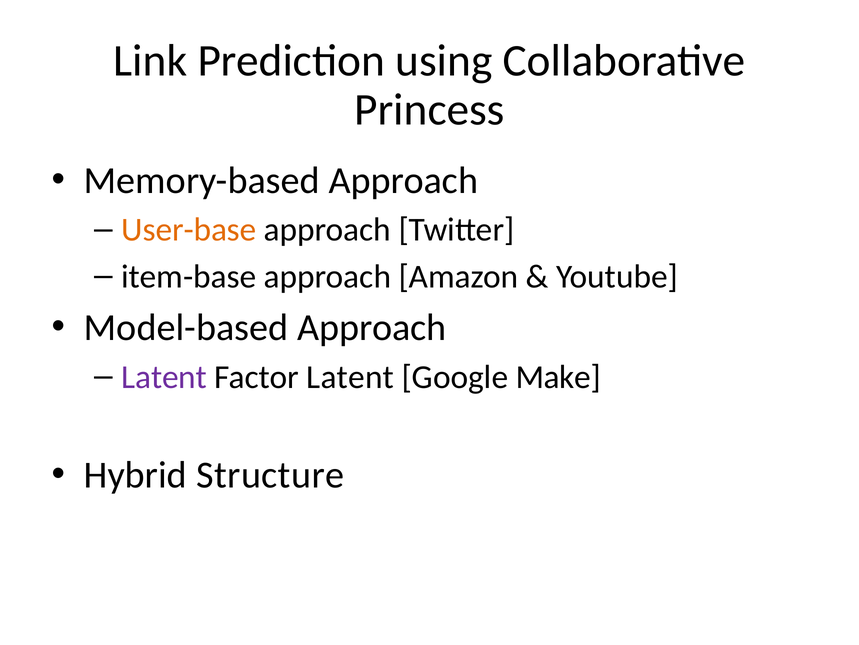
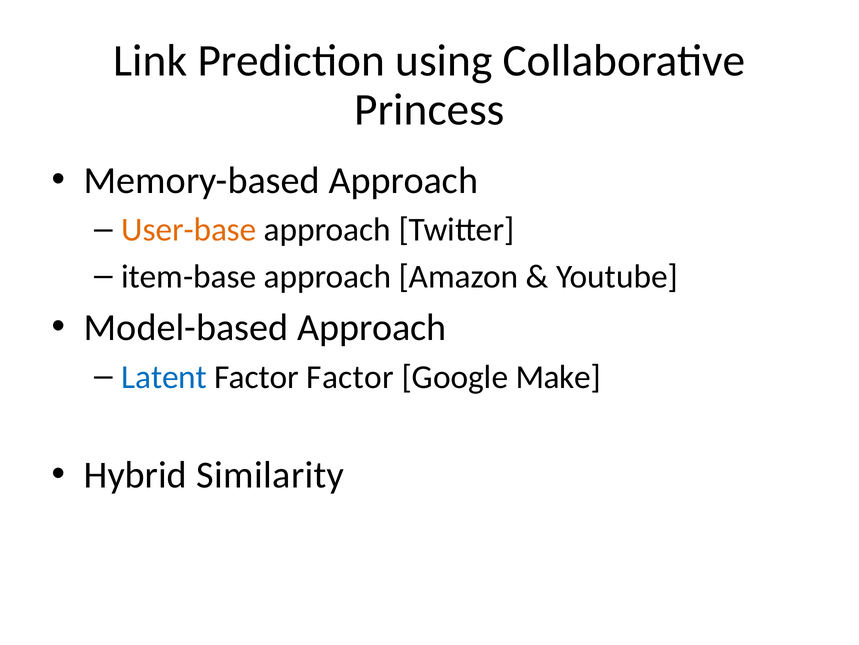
Latent at (164, 377) colour: purple -> blue
Factor Latent: Latent -> Factor
Structure: Structure -> Similarity
